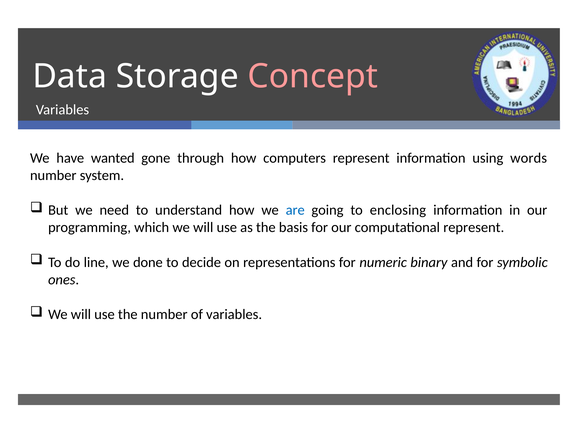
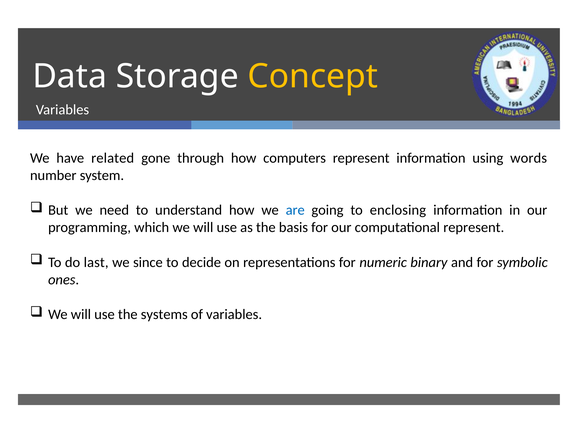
Concept colour: pink -> yellow
wanted: wanted -> related
line: line -> last
done: done -> since
the number: number -> systems
